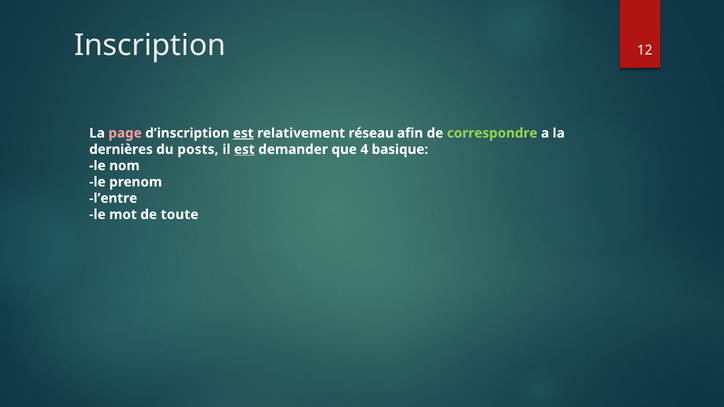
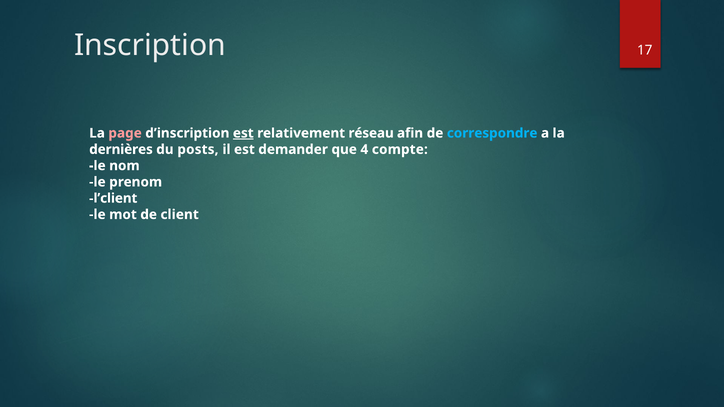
12: 12 -> 17
correspondre colour: light green -> light blue
est at (244, 150) underline: present -> none
basique: basique -> compte
l’entre: l’entre -> l’client
toute: toute -> client
